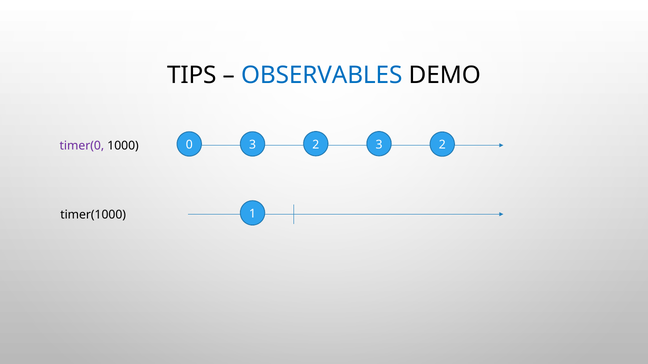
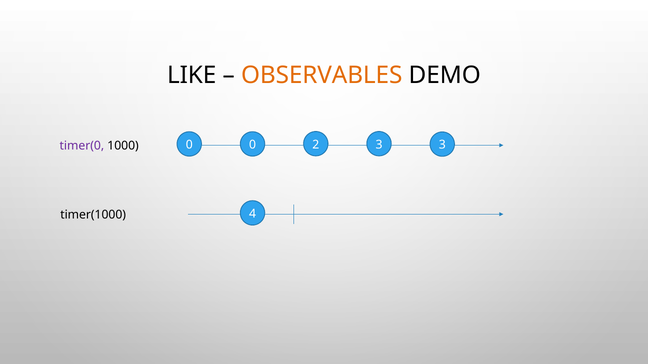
TIPS: TIPS -> LIKE
OBSERVABLES colour: blue -> orange
0 3: 3 -> 0
2 3 2: 2 -> 3
1: 1 -> 4
